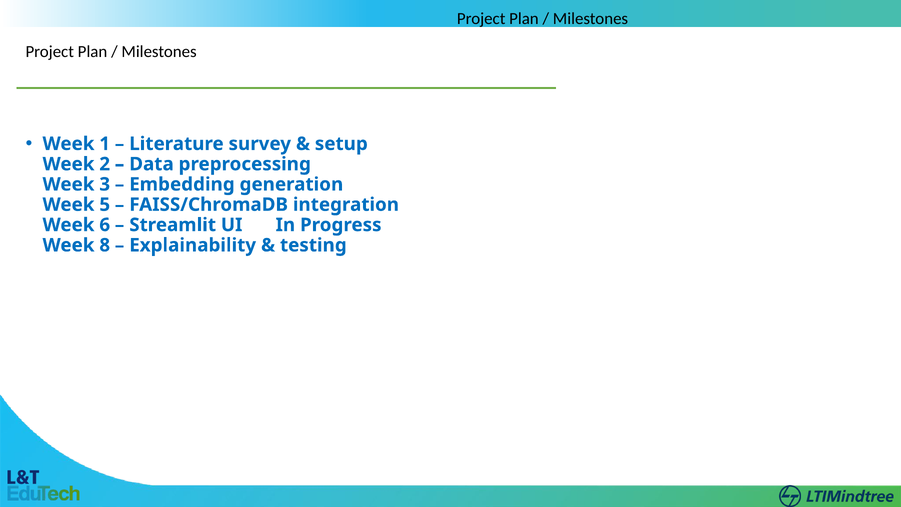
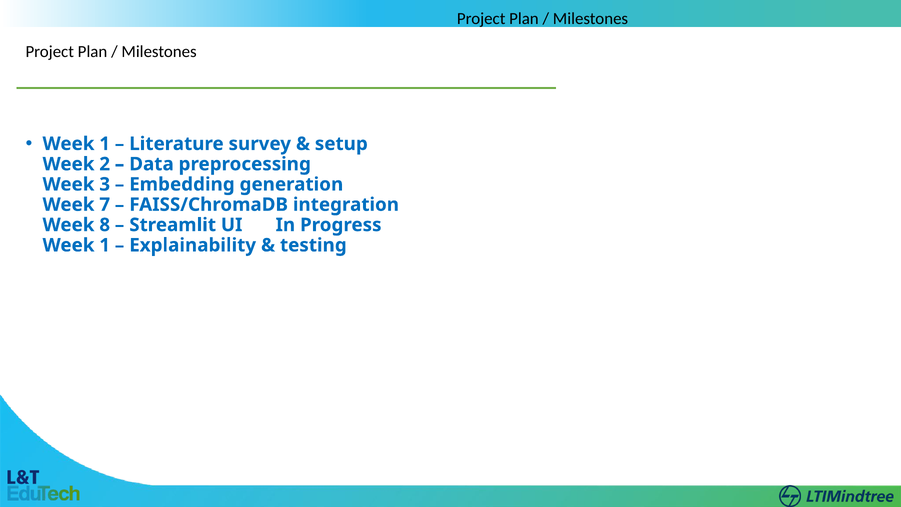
5: 5 -> 7
6: 6 -> 8
8 at (105, 245): 8 -> 1
